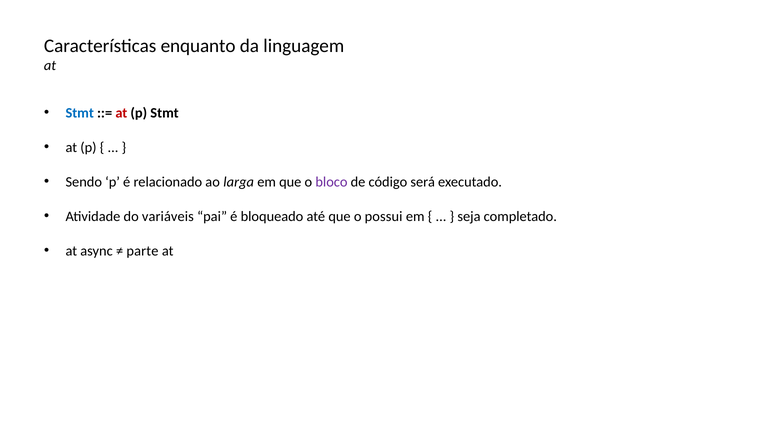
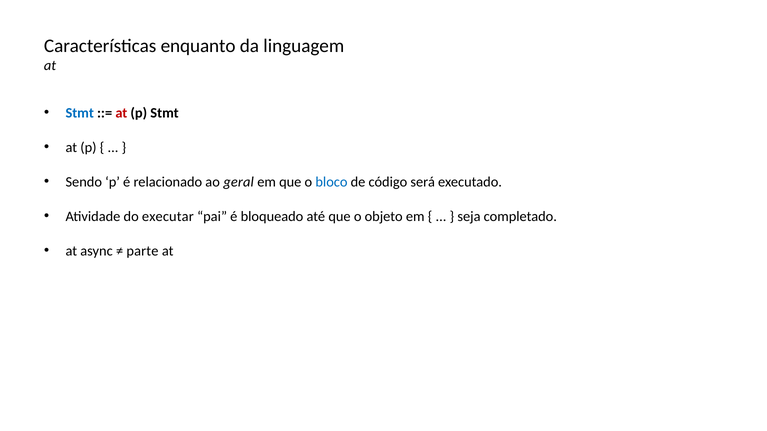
larga: larga -> geral
bloco colour: purple -> blue
variáveis: variáveis -> executar
possui: possui -> objeto
